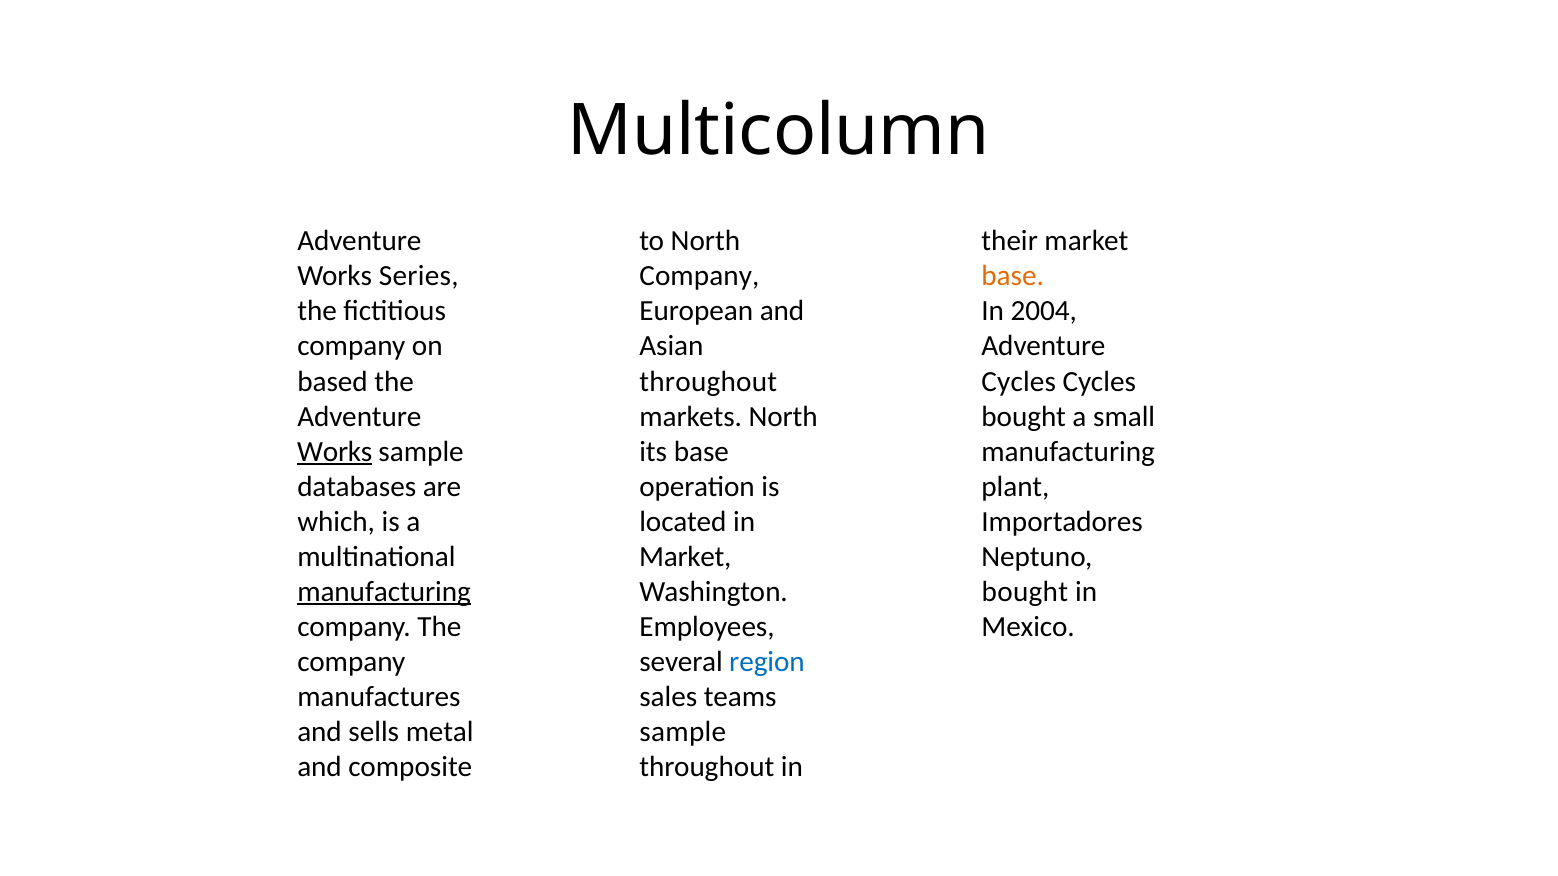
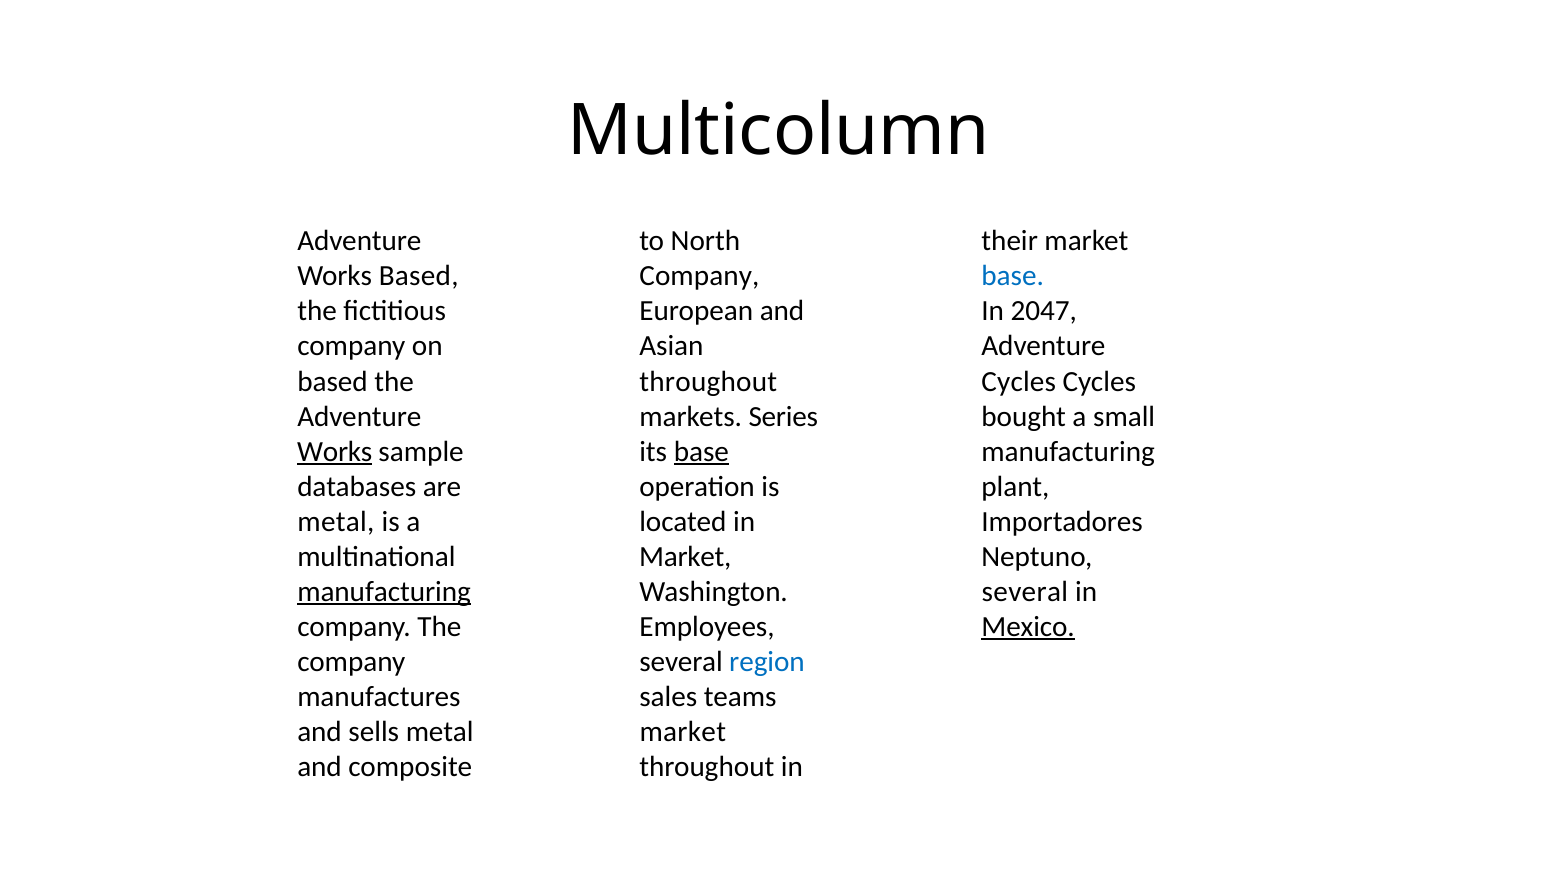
Works Series: Series -> Based
base at (1013, 276) colour: orange -> blue
2004: 2004 -> 2047
markets North: North -> Series
base at (701, 452) underline: none -> present
which at (336, 522): which -> metal
bought at (1025, 592): bought -> several
Mexico underline: none -> present
sample at (683, 732): sample -> market
